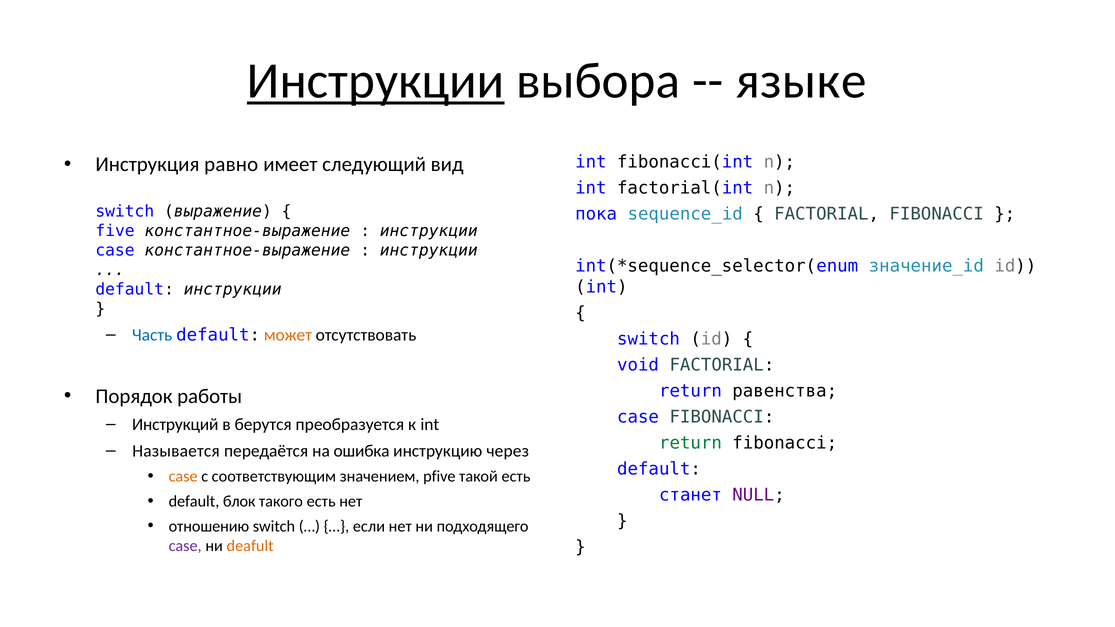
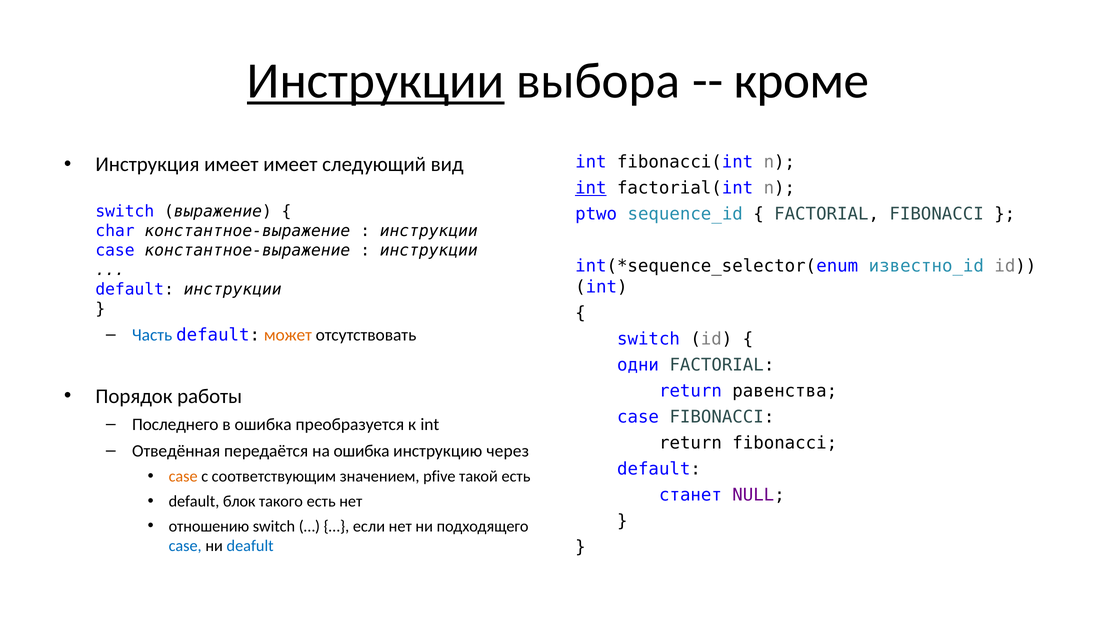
языке: языке -> кроме
Инструкция равно: равно -> имеет
int at (591, 188) underline: none -> present
пока: пока -> ptwo
five: five -> char
значение_id: значение_id -> известно_id
void: void -> одни
Инструкций: Инструкций -> Последнего
в берутся: берутся -> ошибка
return at (690, 443) colour: green -> black
Называется: Называется -> Отведённая
case at (185, 546) colour: purple -> blue
deafult colour: orange -> blue
